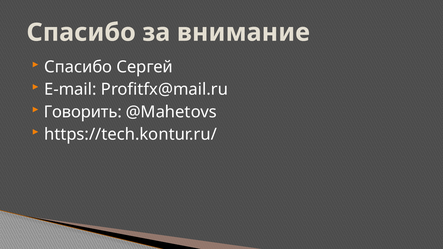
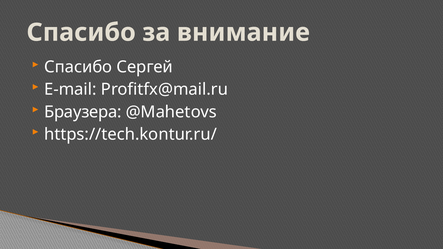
Говорить: Говорить -> Браузера
